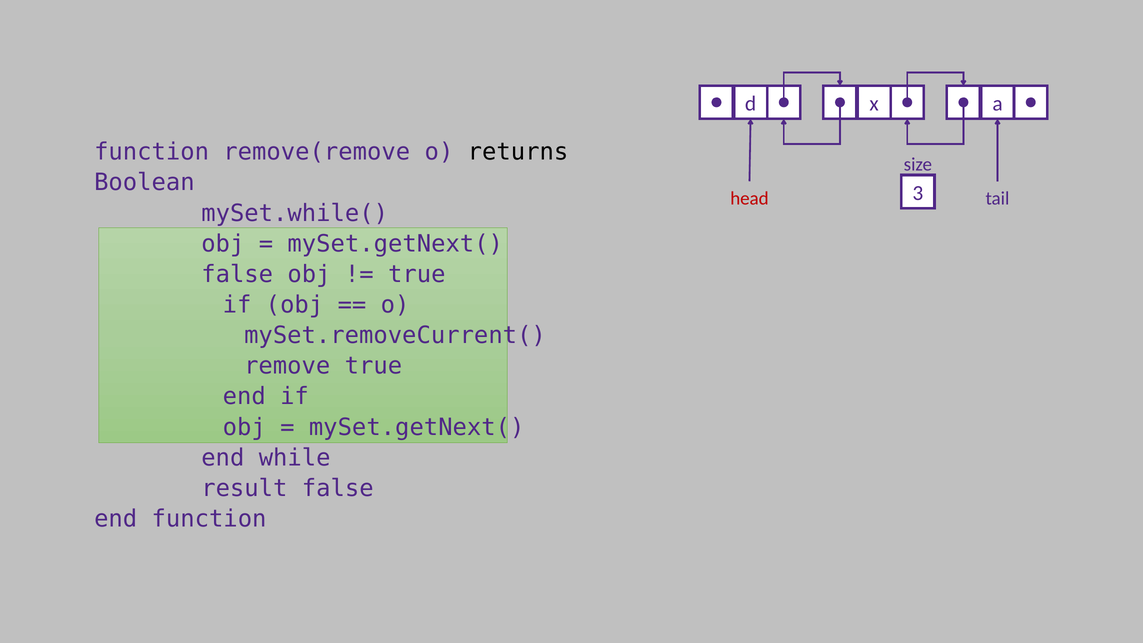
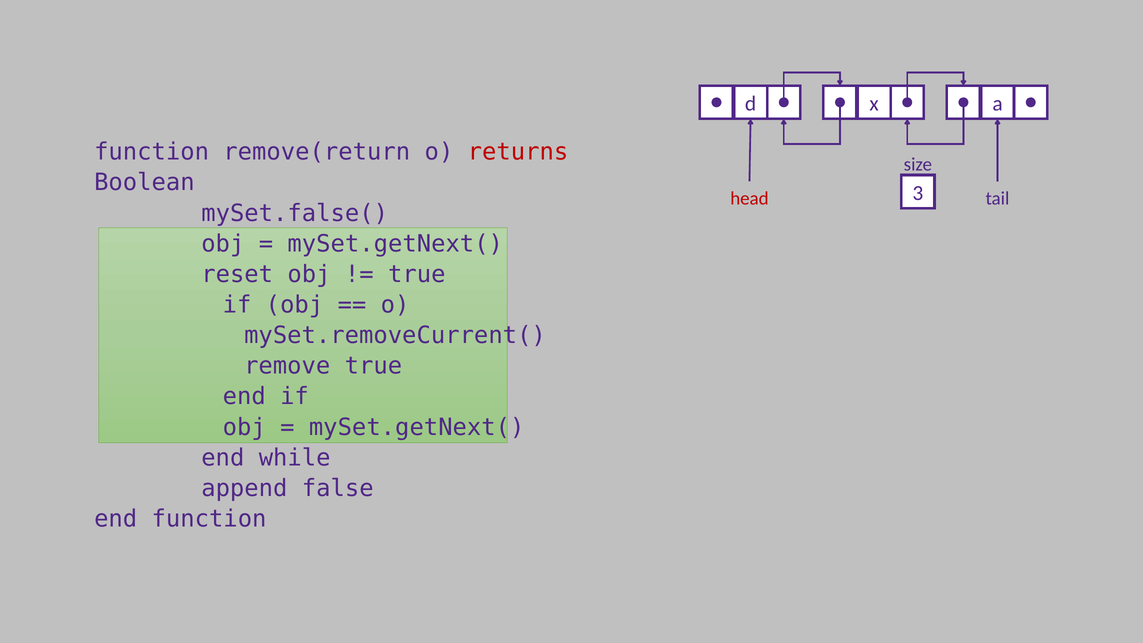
remove(remove: remove(remove -> remove(return
returns colour: black -> red
mySet.while(: mySet.while( -> mySet.false(
false at (237, 274): false -> reset
result: result -> append
